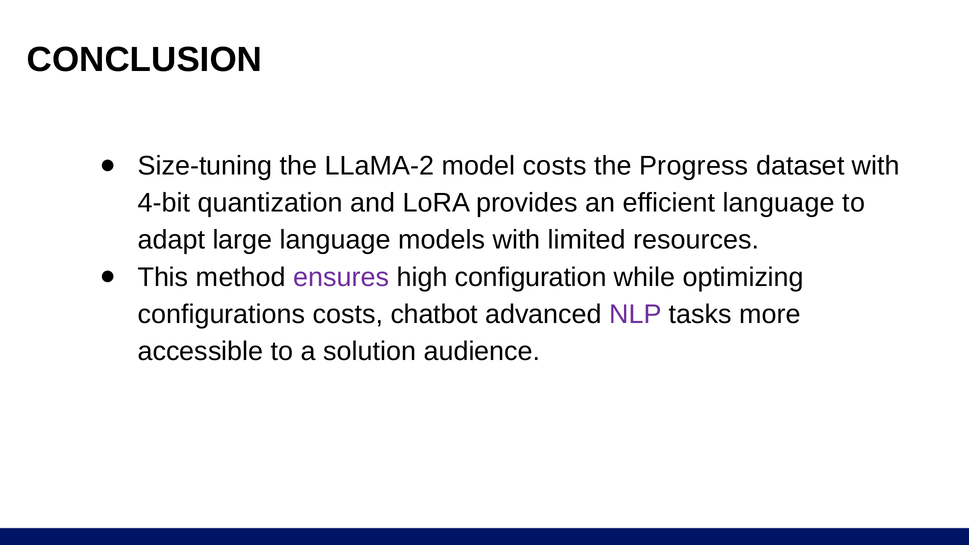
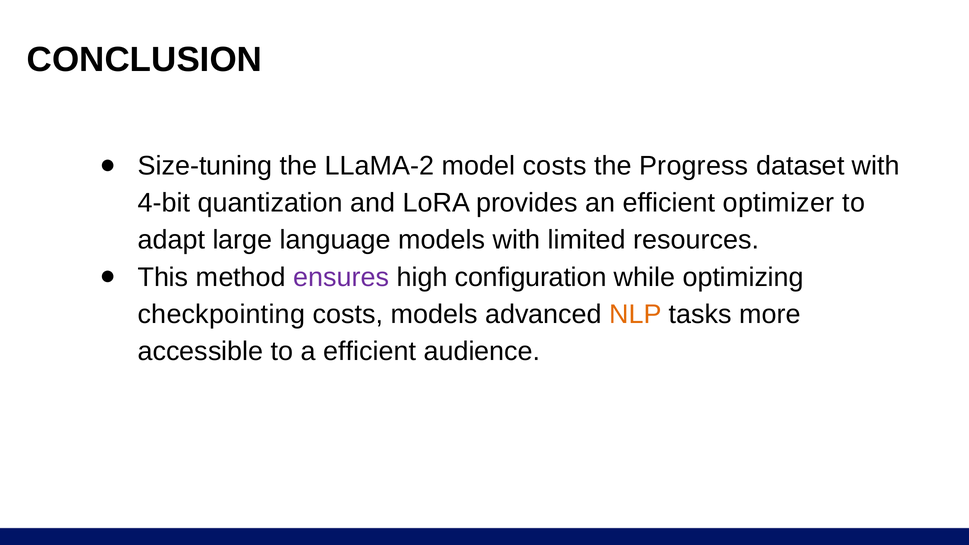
efficient language: language -> optimizer
configurations: configurations -> checkpointing
costs chatbot: chatbot -> models
NLP colour: purple -> orange
a solution: solution -> efficient
